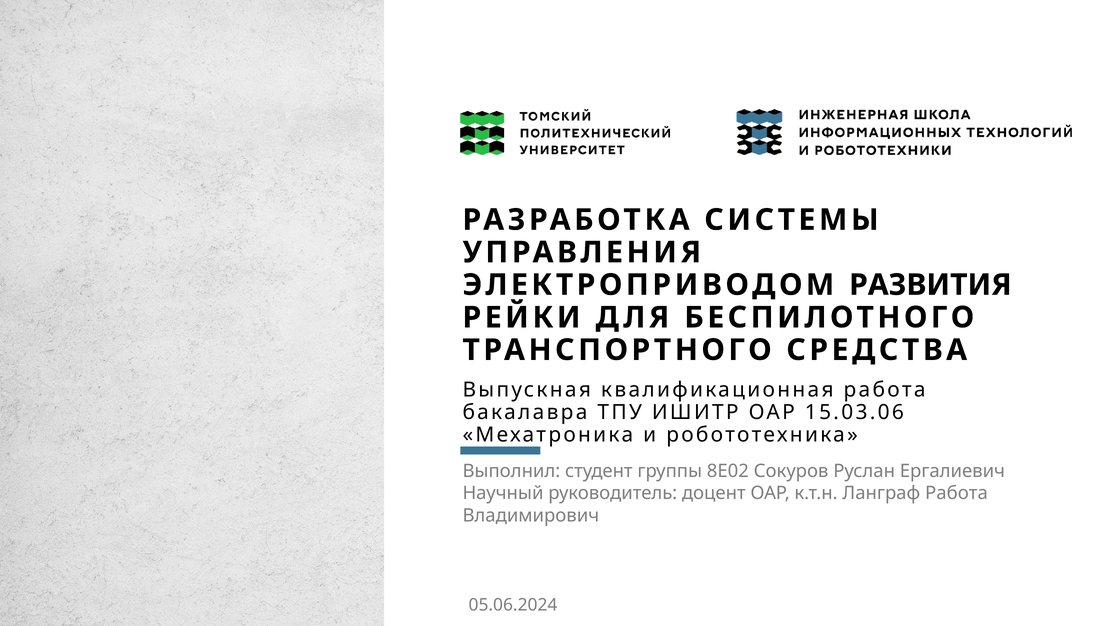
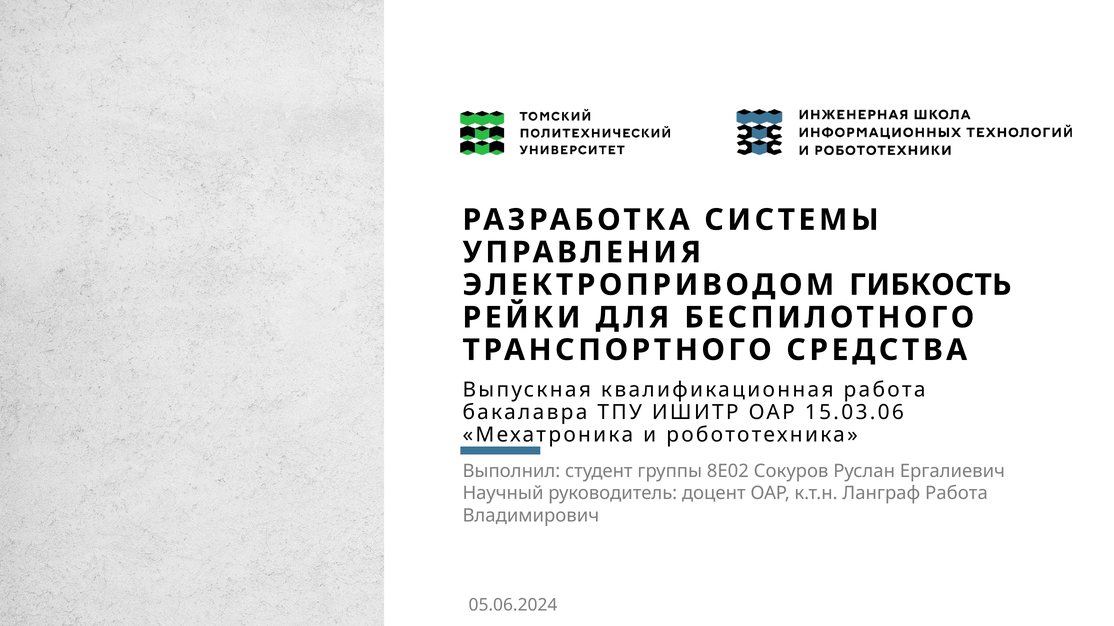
РАЗВИТИЯ: РАЗВИТИЯ -> ГИБКОСТЬ
